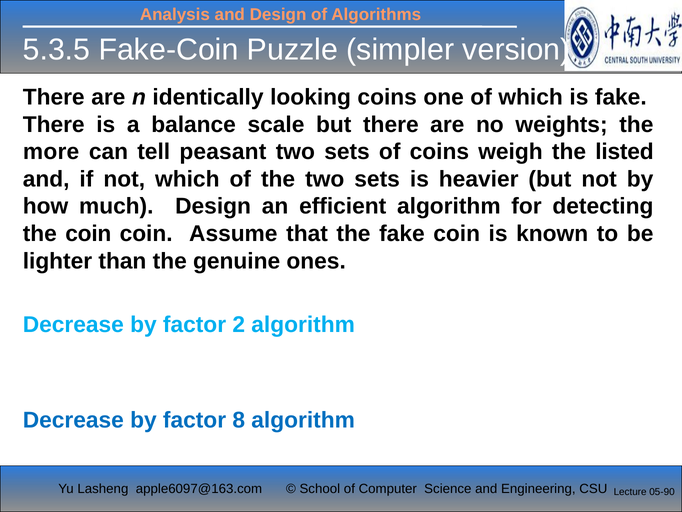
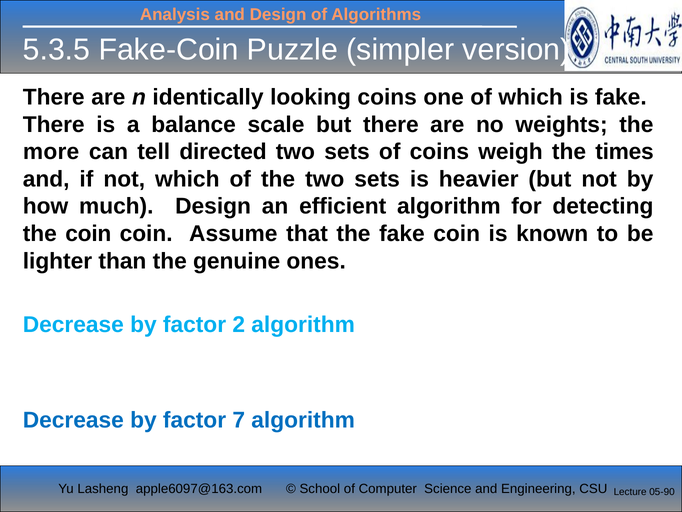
peasant: peasant -> directed
listed: listed -> times
8: 8 -> 7
